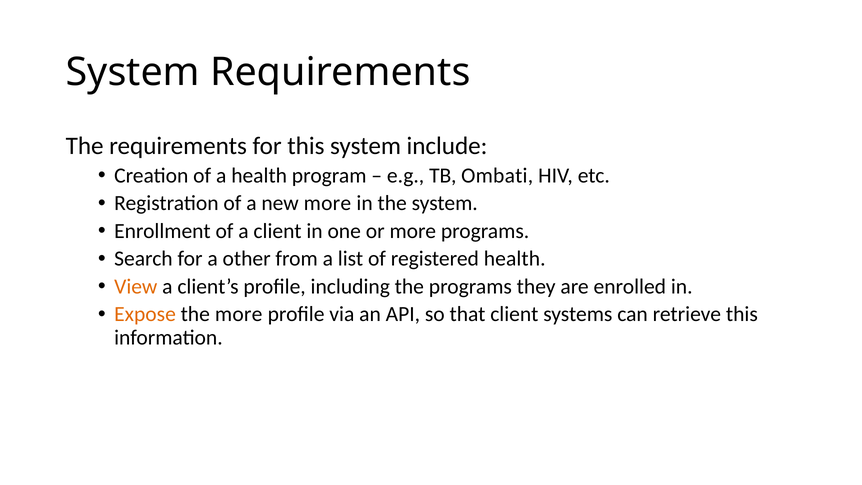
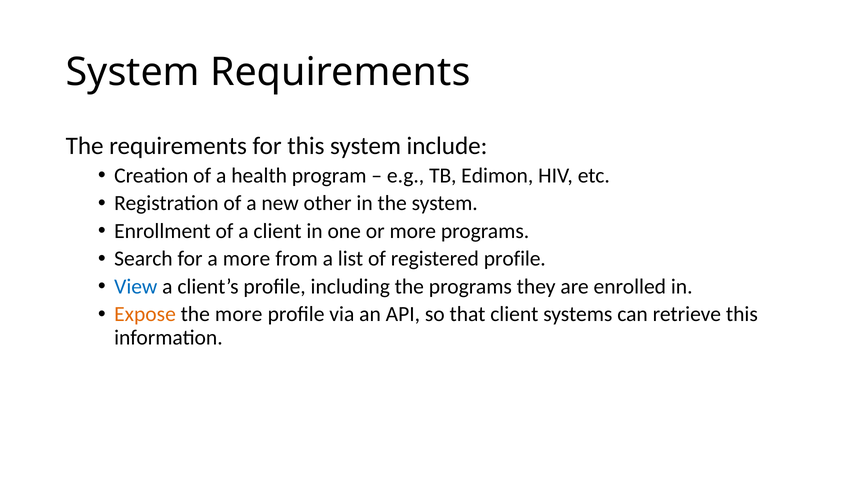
Ombati: Ombati -> Edimon
new more: more -> other
a other: other -> more
registered health: health -> profile
View colour: orange -> blue
